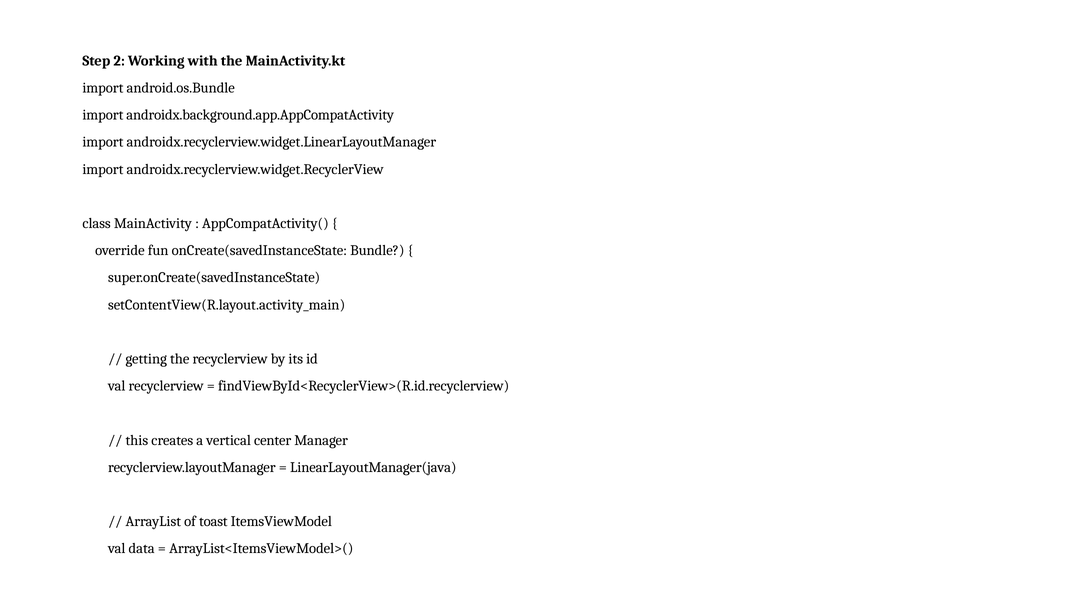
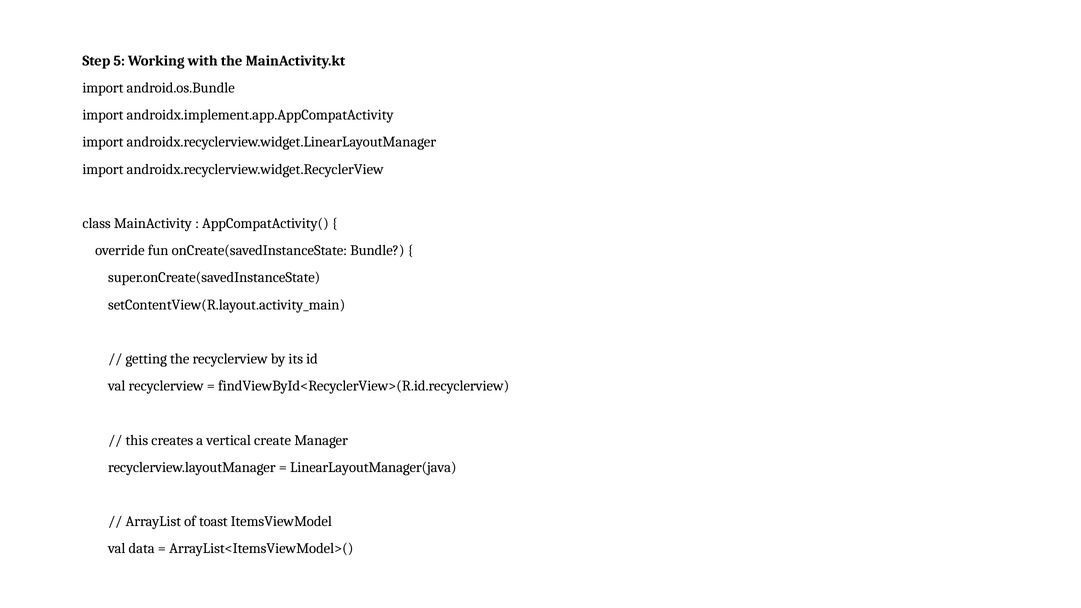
2: 2 -> 5
androidx.background.app.AppCompatActivity: androidx.background.app.AppCompatActivity -> androidx.implement.app.AppCompatActivity
center: center -> create
